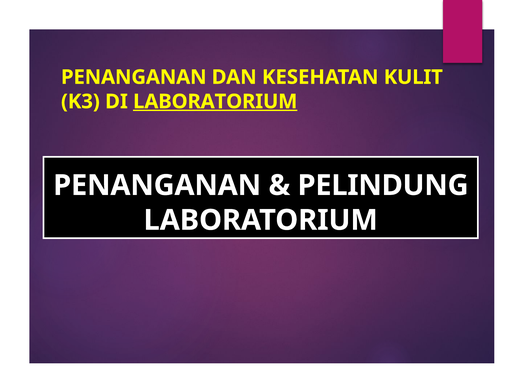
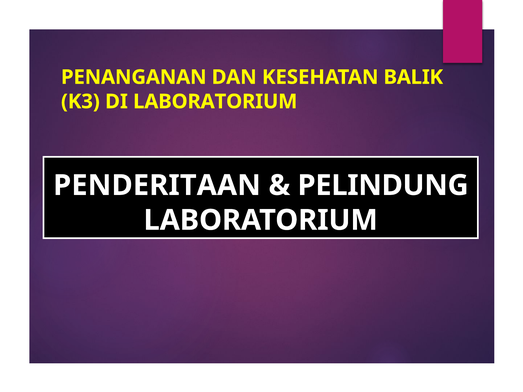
KULIT: KULIT -> BALIK
LABORATORIUM at (215, 102) underline: present -> none
PENANGANAN at (157, 185): PENANGANAN -> PENDERITAAN
